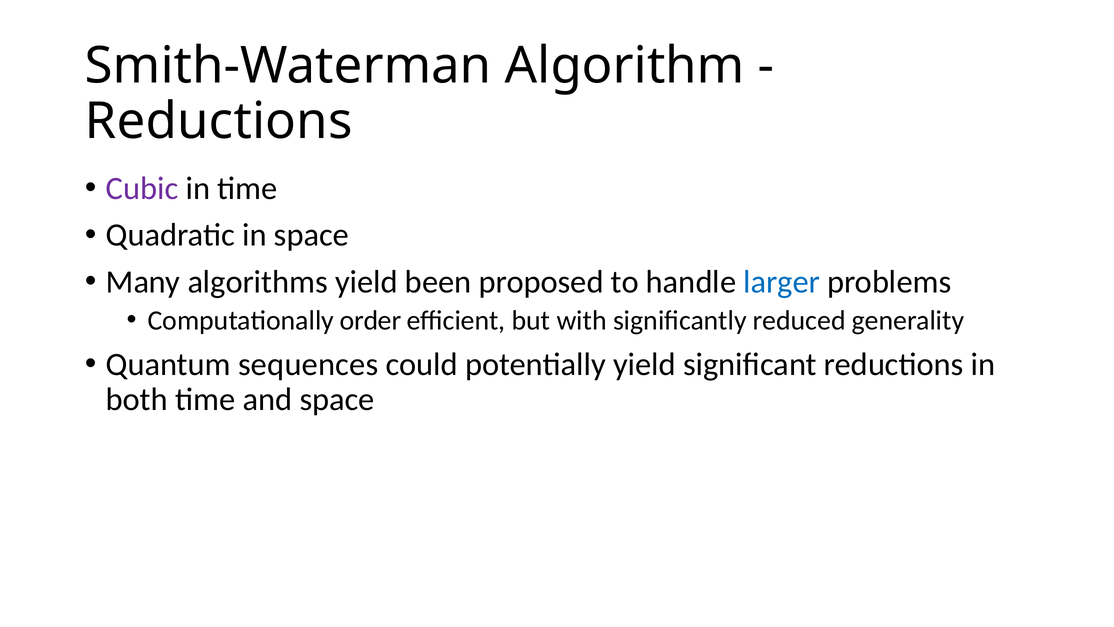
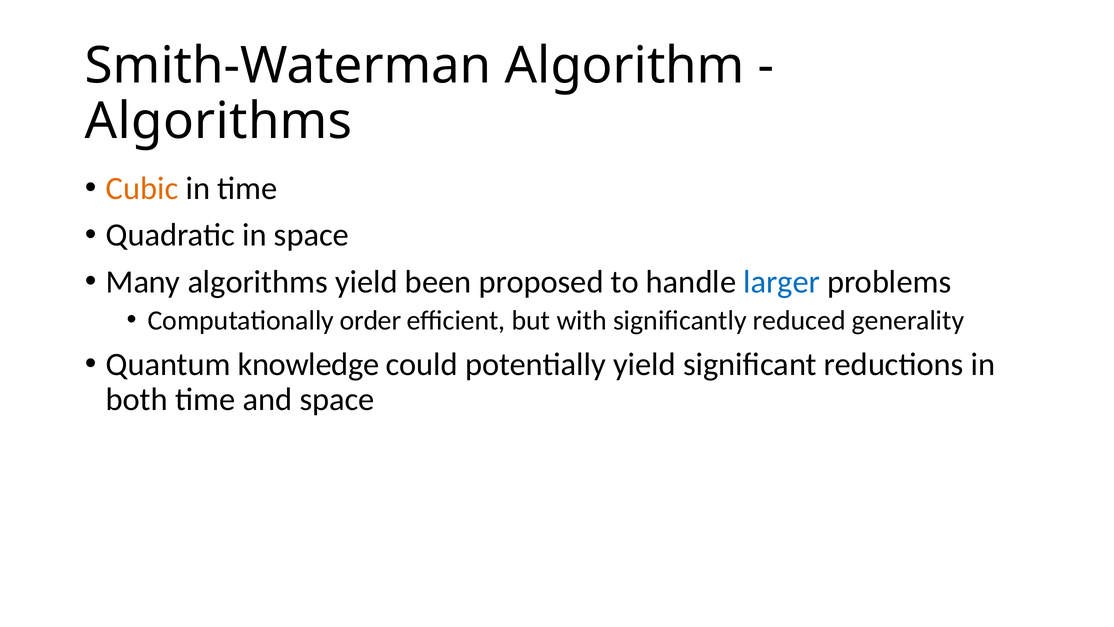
Reductions at (219, 121): Reductions -> Algorithms
Cubic colour: purple -> orange
sequences: sequences -> knowledge
